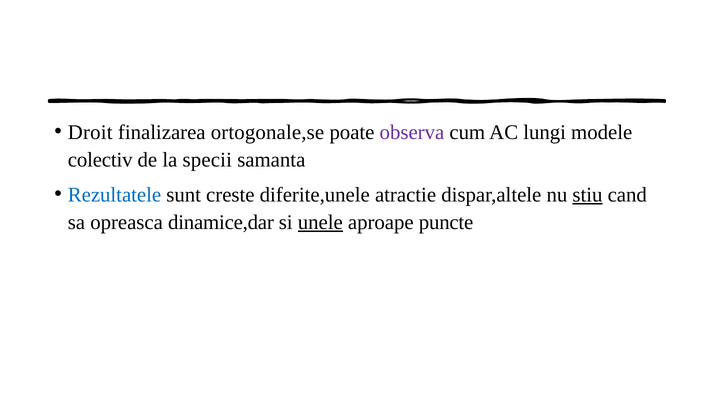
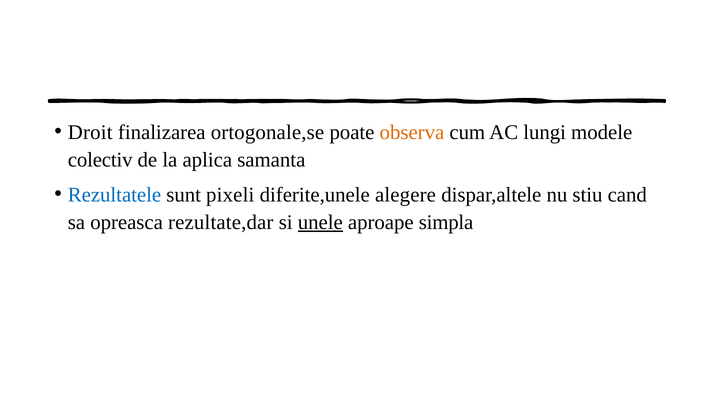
observa colour: purple -> orange
specii: specii -> aplica
creste: creste -> pixeli
atractie: atractie -> alegere
stiu underline: present -> none
dinamice,dar: dinamice,dar -> rezultate,dar
puncte: puncte -> simpla
